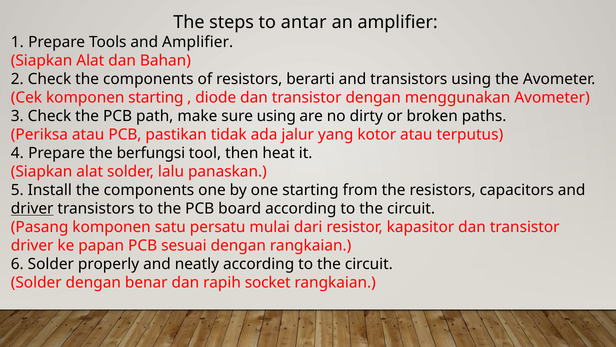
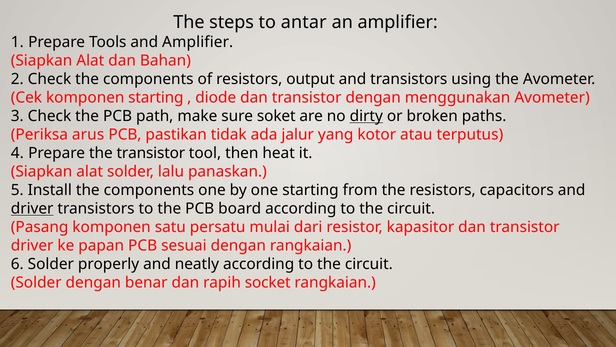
berarti: berarti -> output
sure using: using -> soket
dirty underline: none -> present
Periksa atau: atau -> arus
the berfungsi: berfungsi -> transistor
